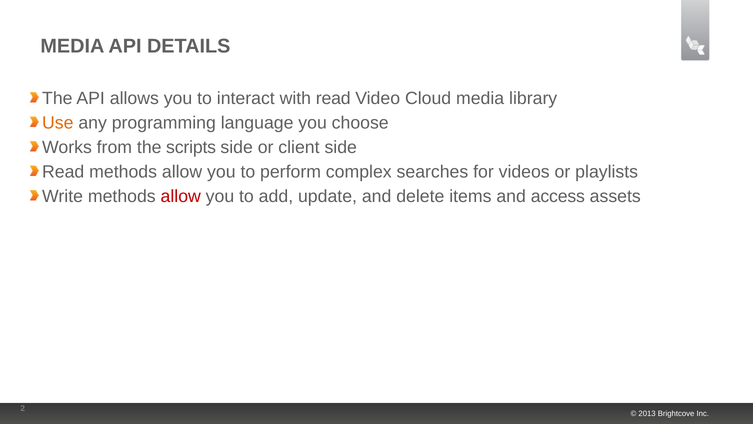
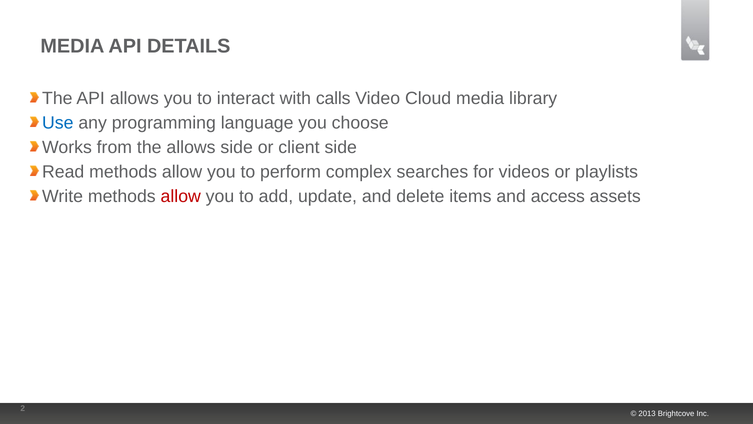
with read: read -> calls
Use colour: orange -> blue
the scripts: scripts -> allows
